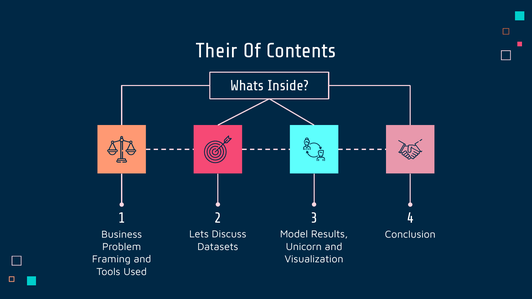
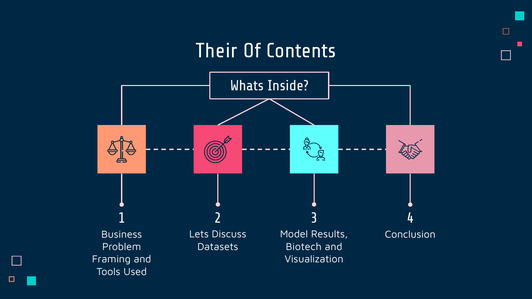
Unicorn: Unicorn -> Biotech
